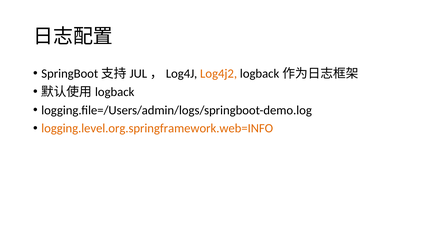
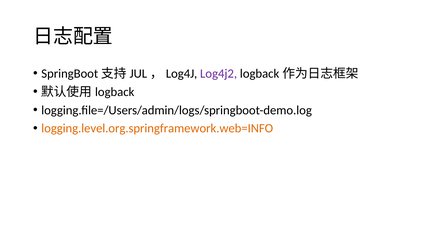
Log4j2 colour: orange -> purple
